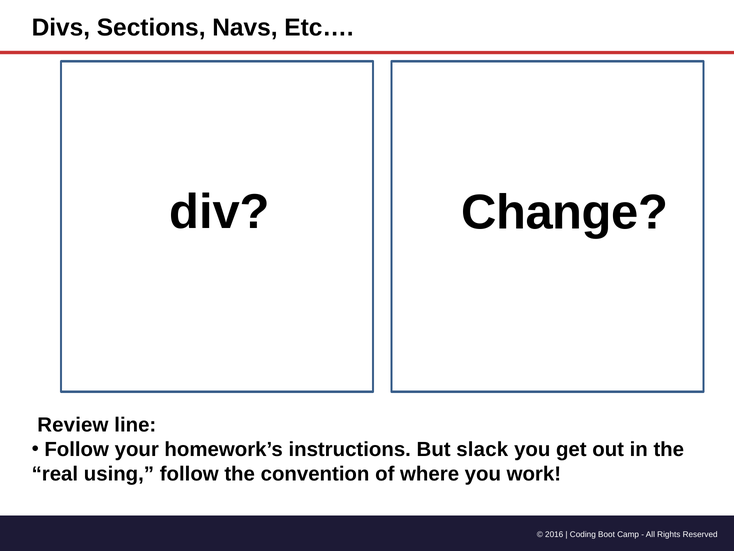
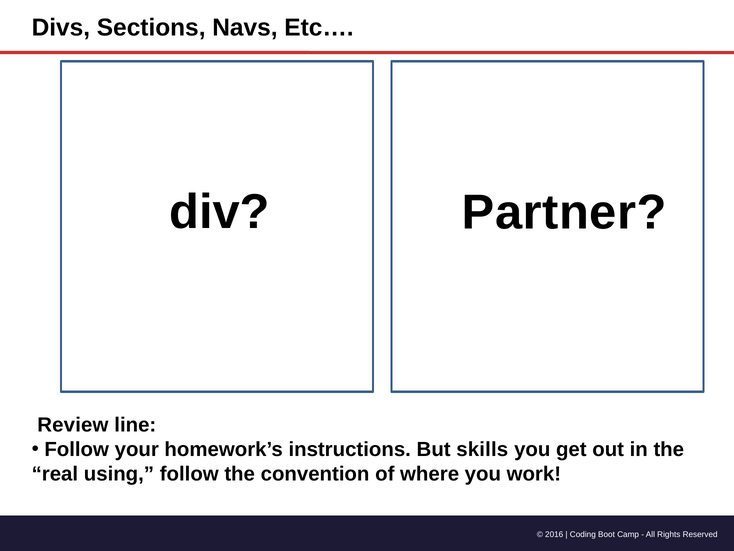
Change: Change -> Partner
slack: slack -> skills
